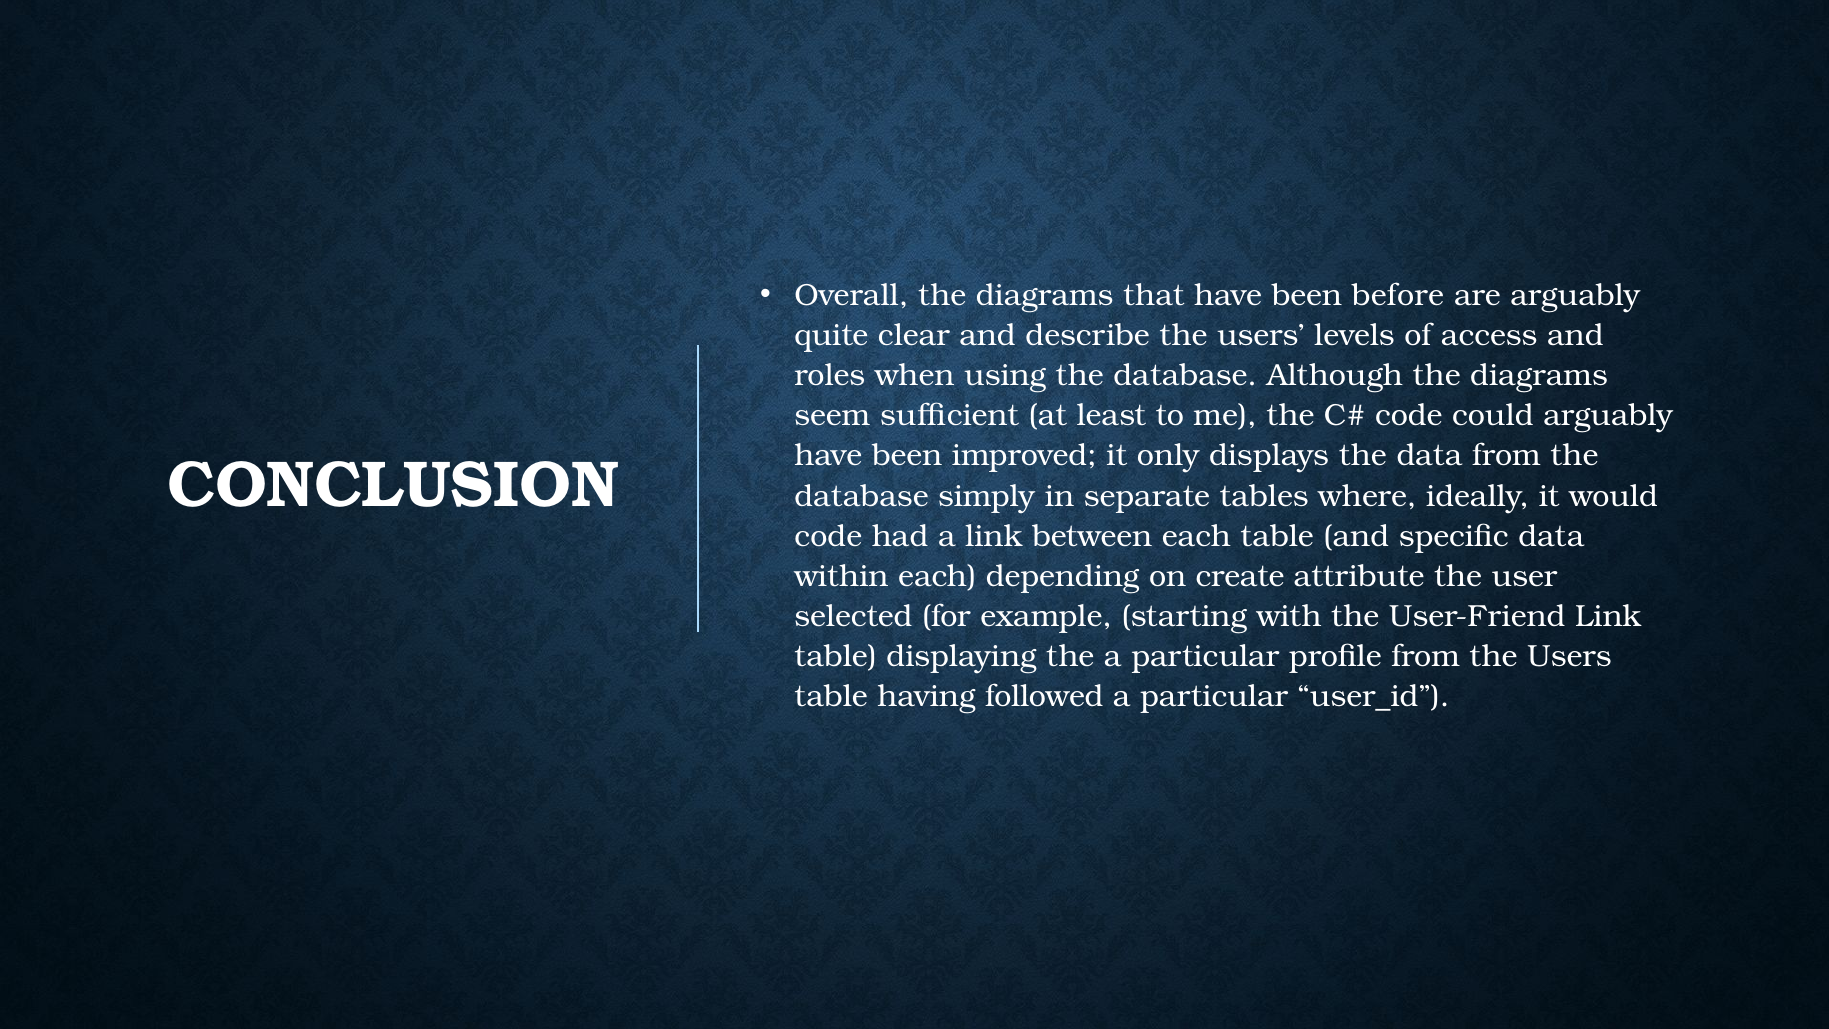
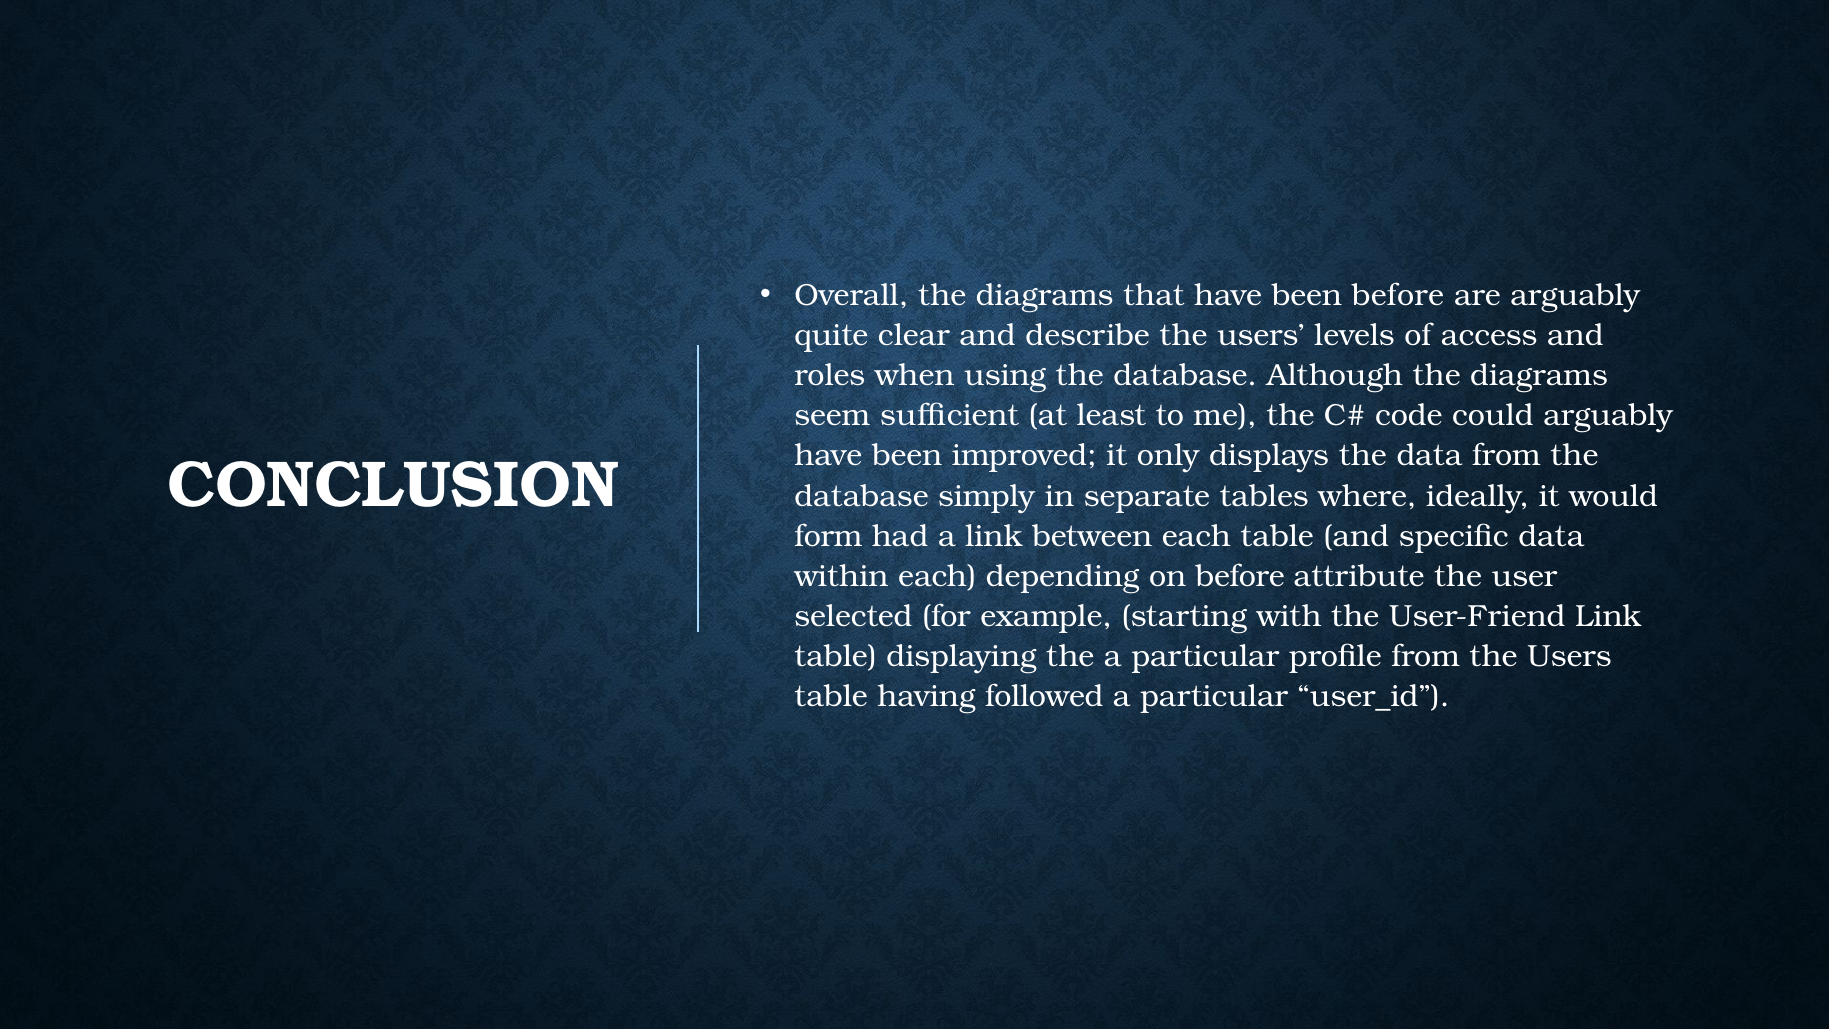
code at (828, 536): code -> form
on create: create -> before
